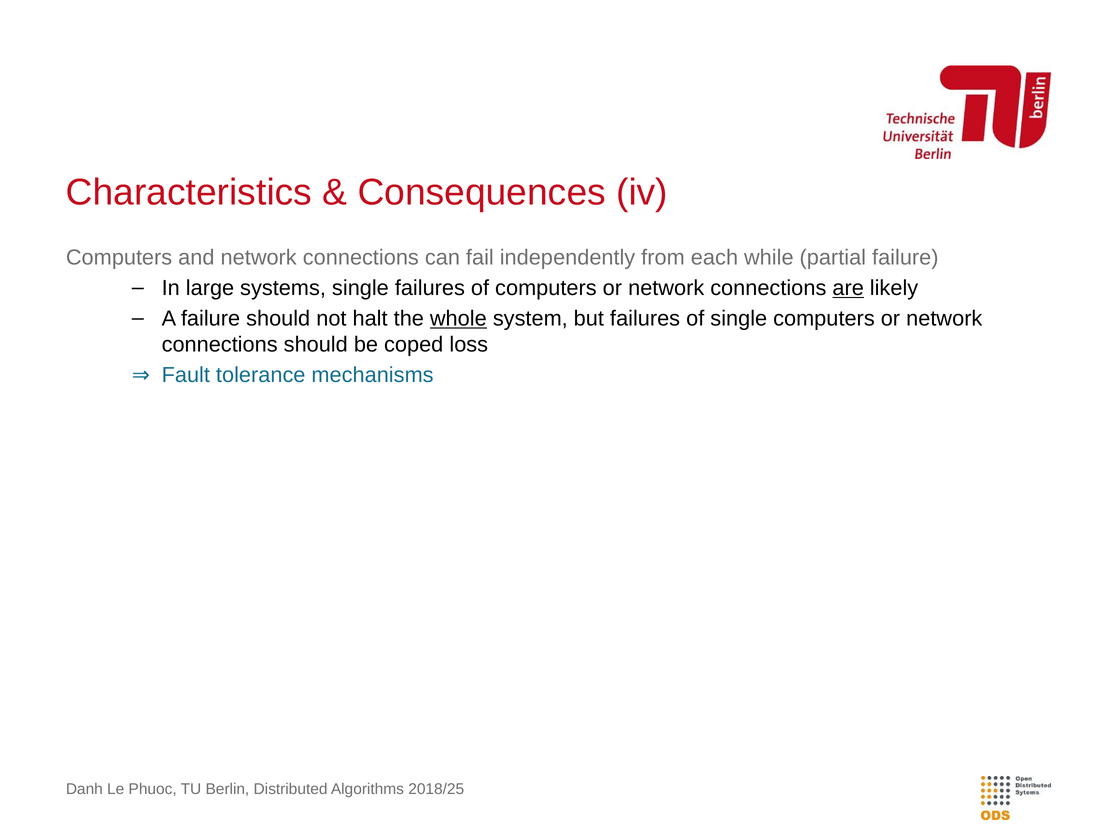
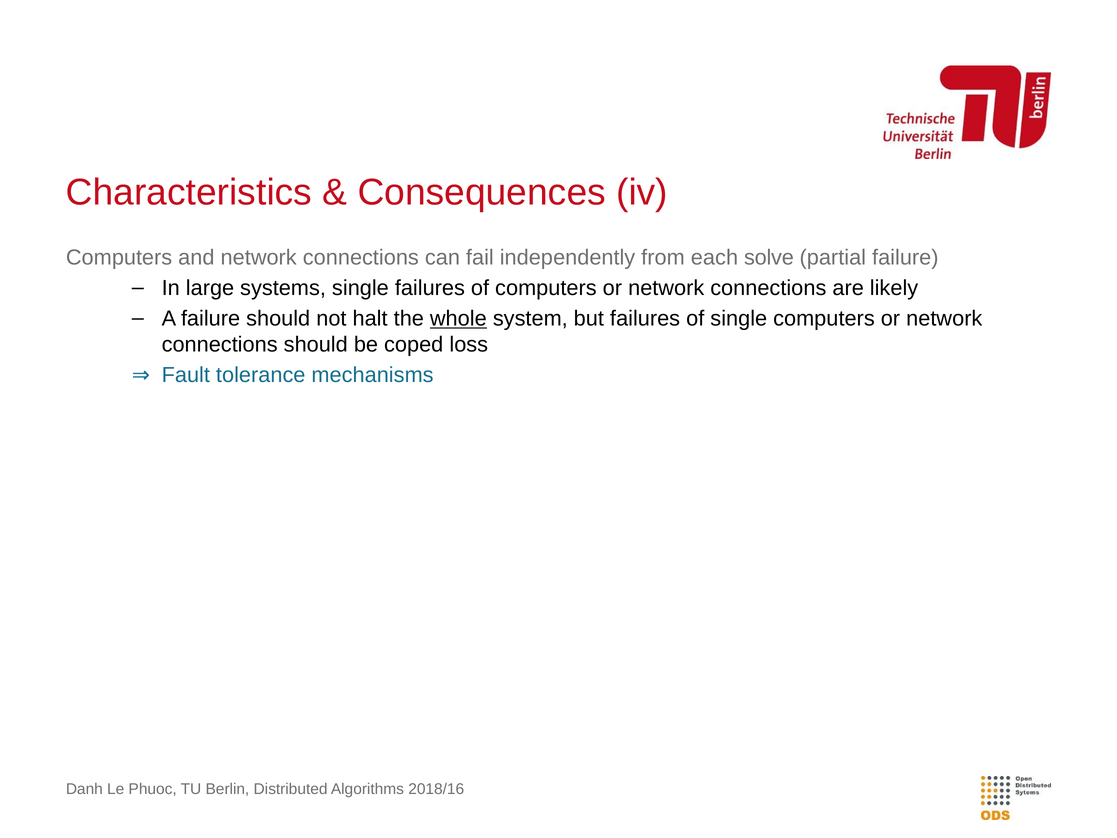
while: while -> solve
are underline: present -> none
2018/25: 2018/25 -> 2018/16
